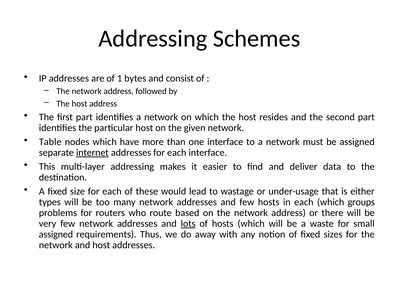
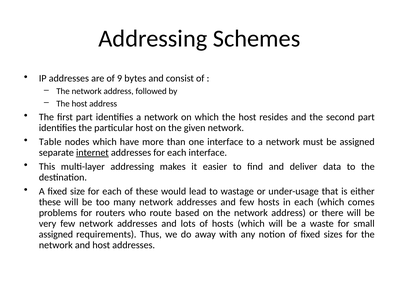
1: 1 -> 9
types at (50, 202): types -> these
groups: groups -> comes
lots underline: present -> none
